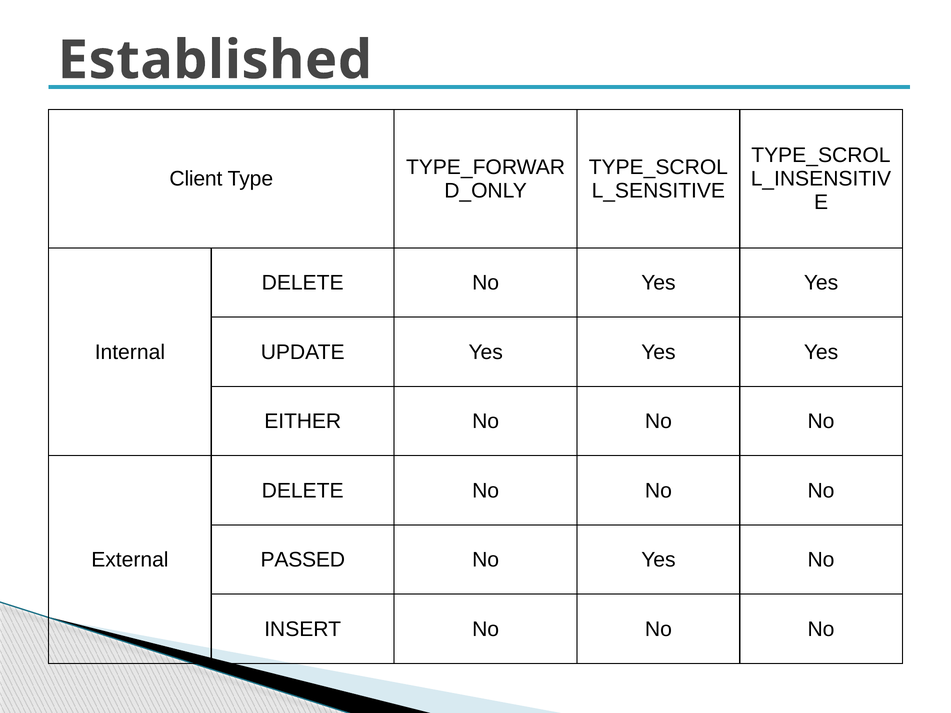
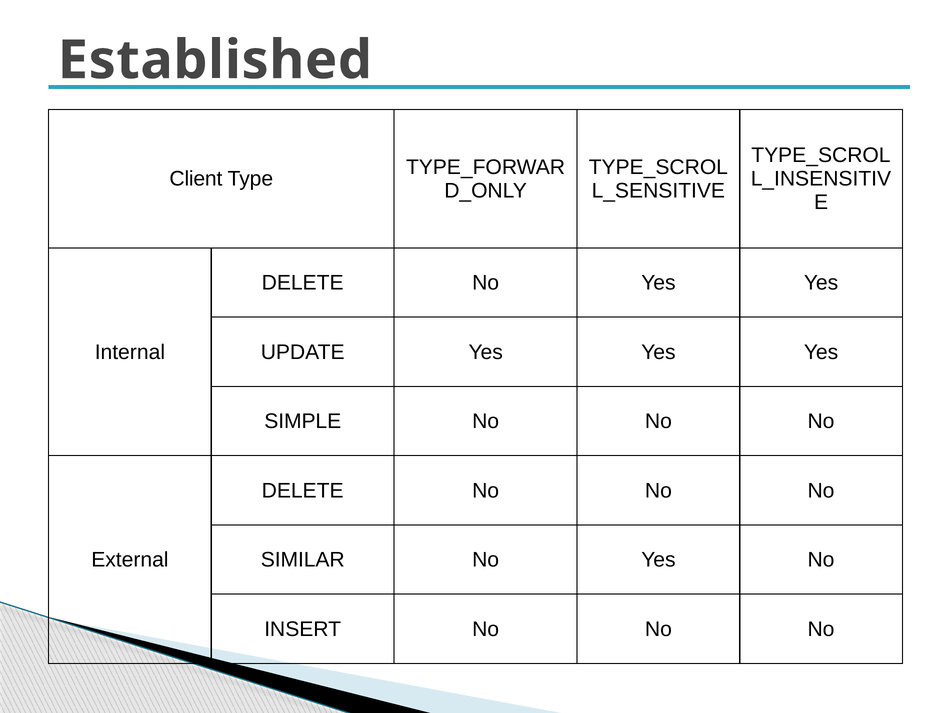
EITHER: EITHER -> SIMPLE
PASSED: PASSED -> SIMILAR
